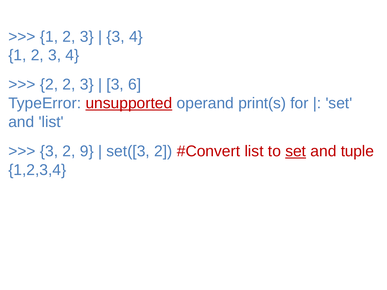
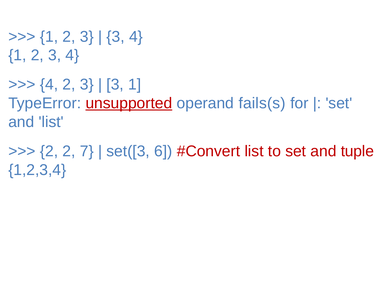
2 at (49, 85): 2 -> 4
3 6: 6 -> 1
print(s: print(s -> fails(s
3 at (49, 151): 3 -> 2
9: 9 -> 7
set([3 2: 2 -> 6
set at (296, 151) underline: present -> none
